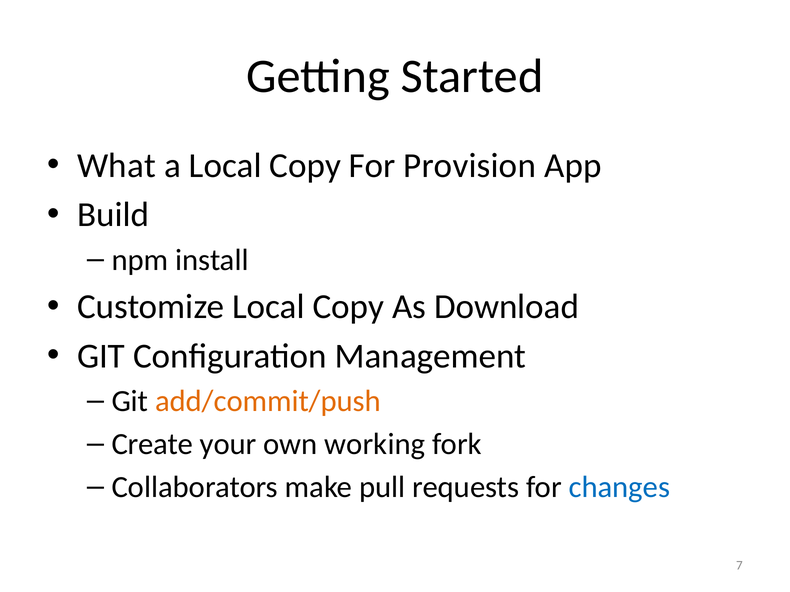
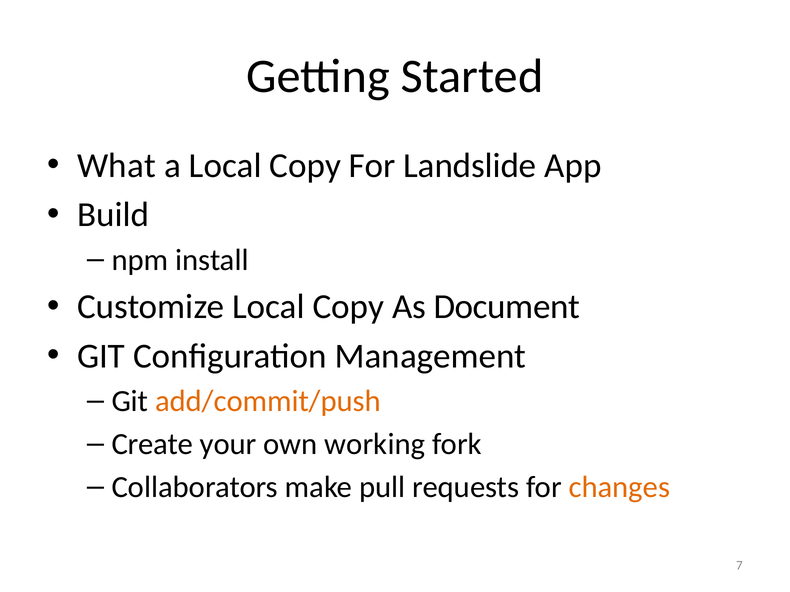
Provision: Provision -> Landslide
Download: Download -> Document
changes colour: blue -> orange
